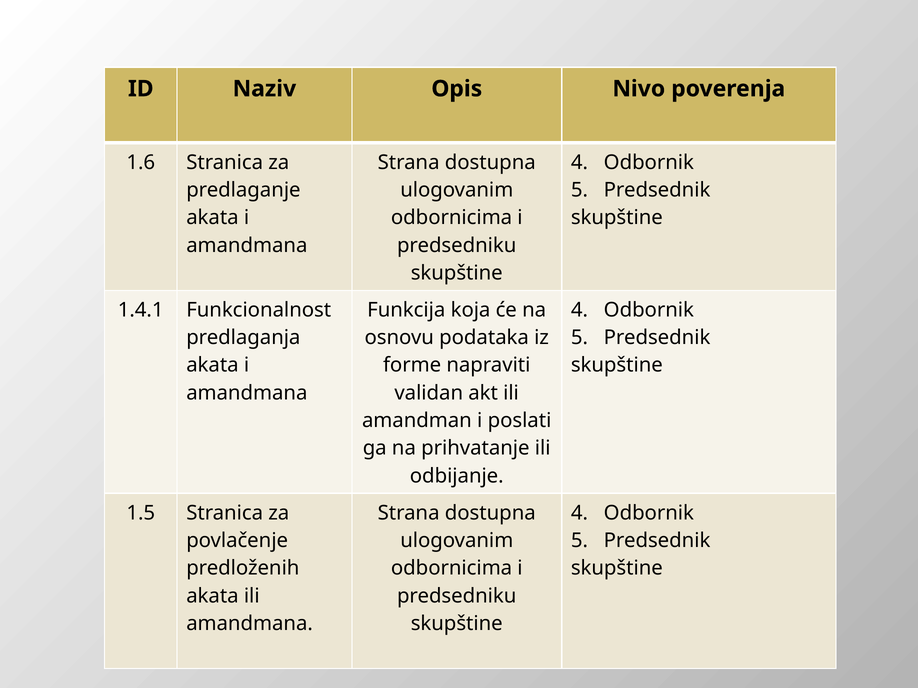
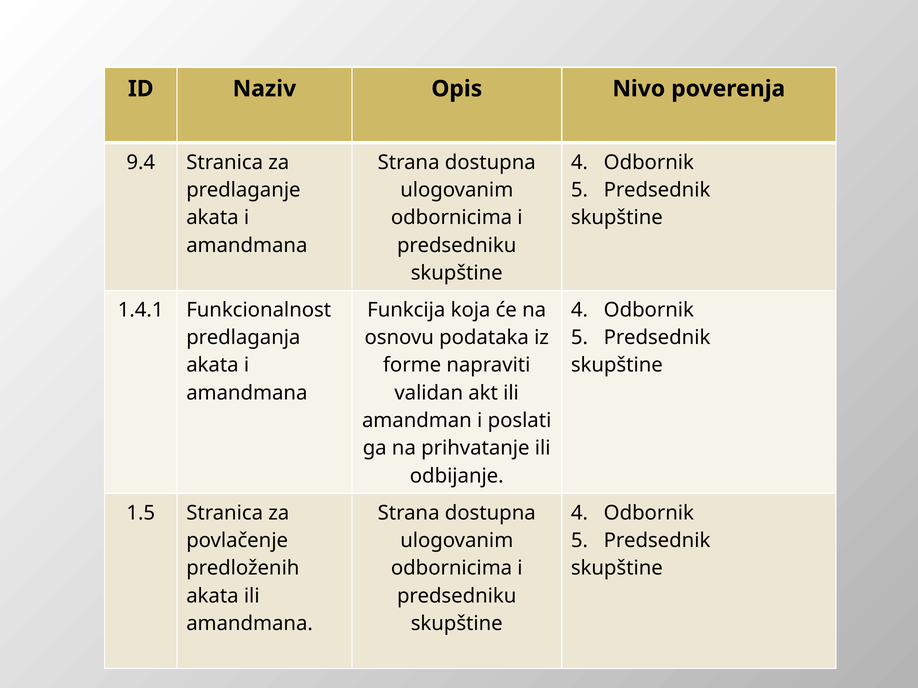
1.6: 1.6 -> 9.4
